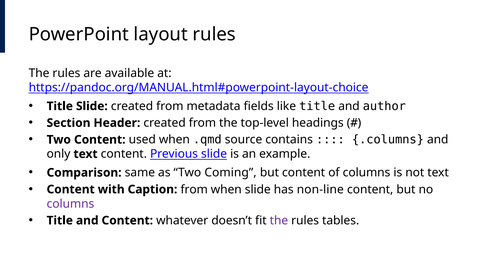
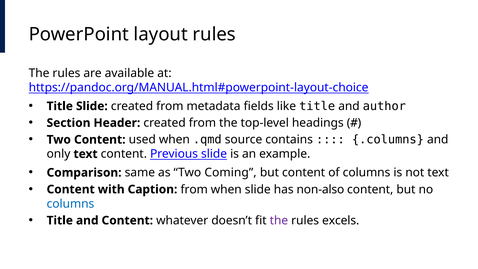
non-line: non-line -> non-also
columns at (70, 204) colour: purple -> blue
tables: tables -> excels
